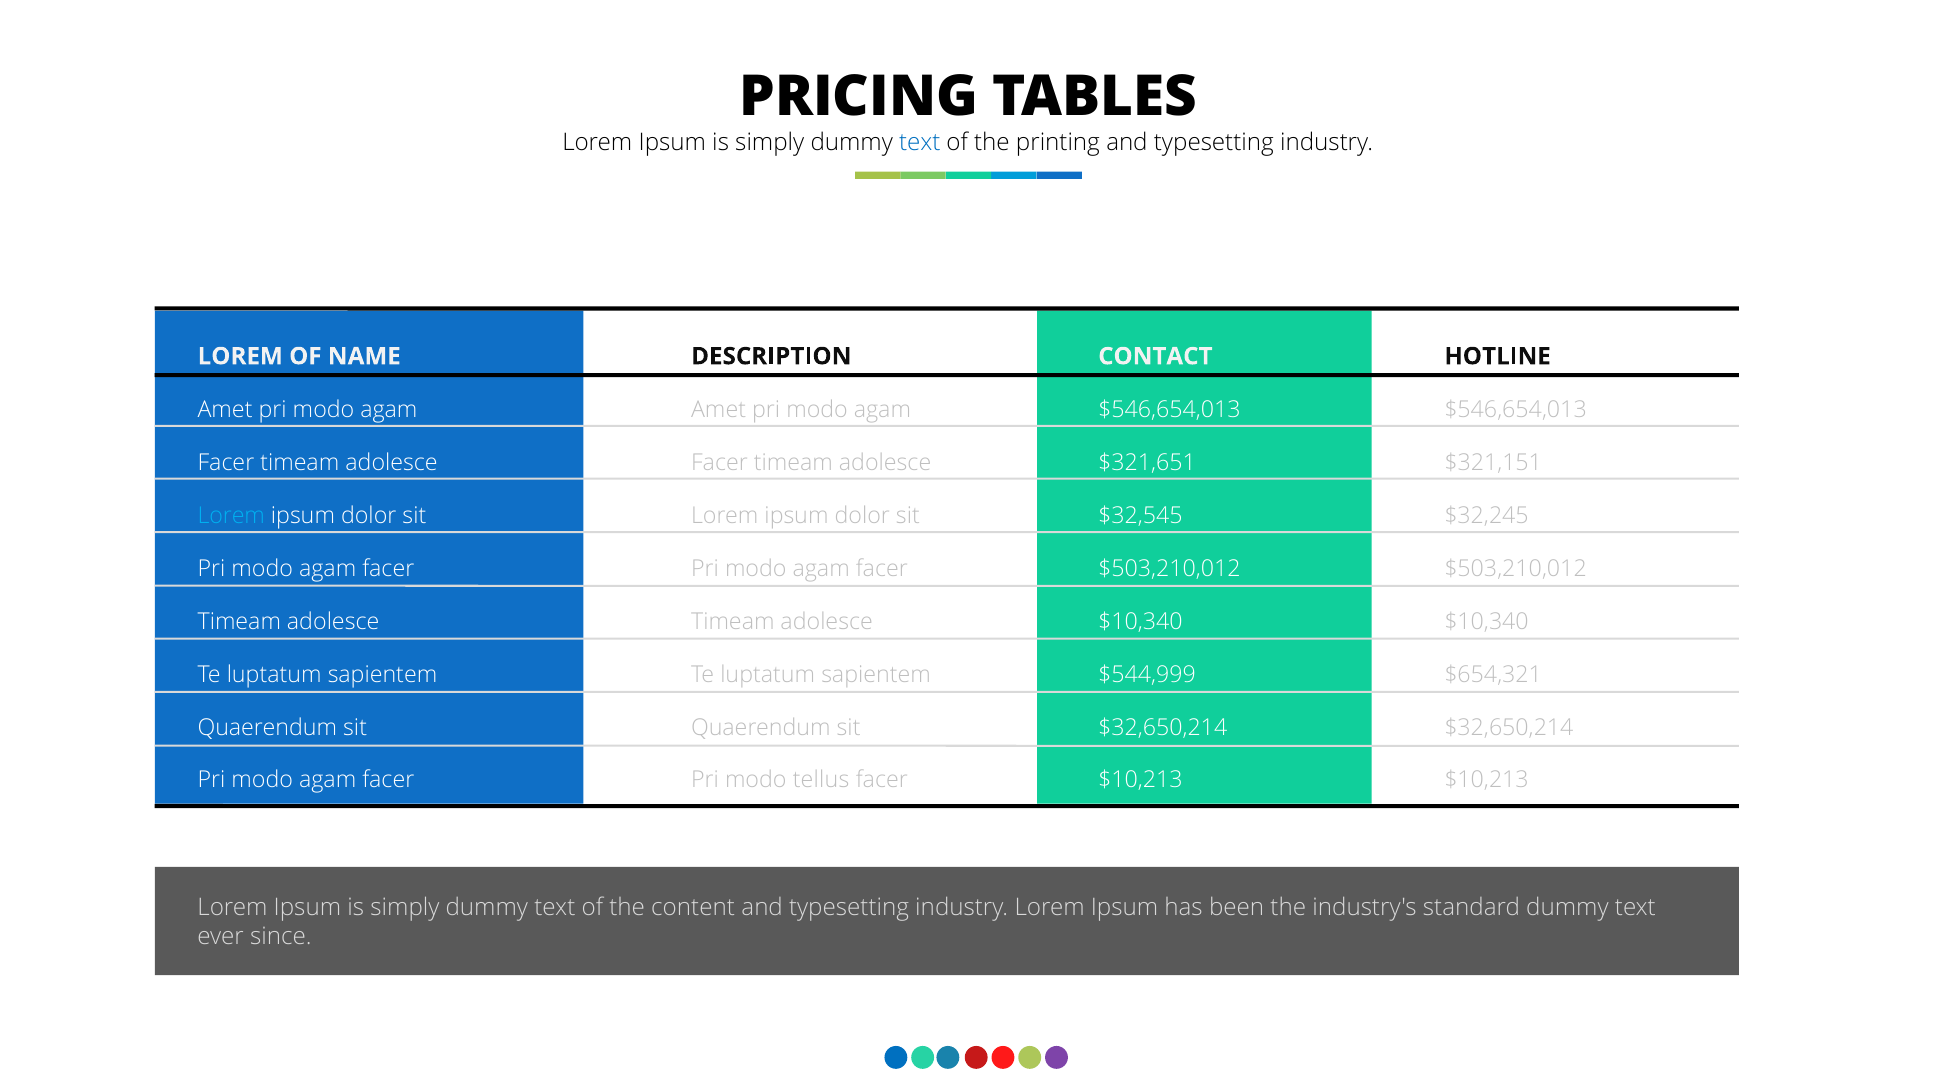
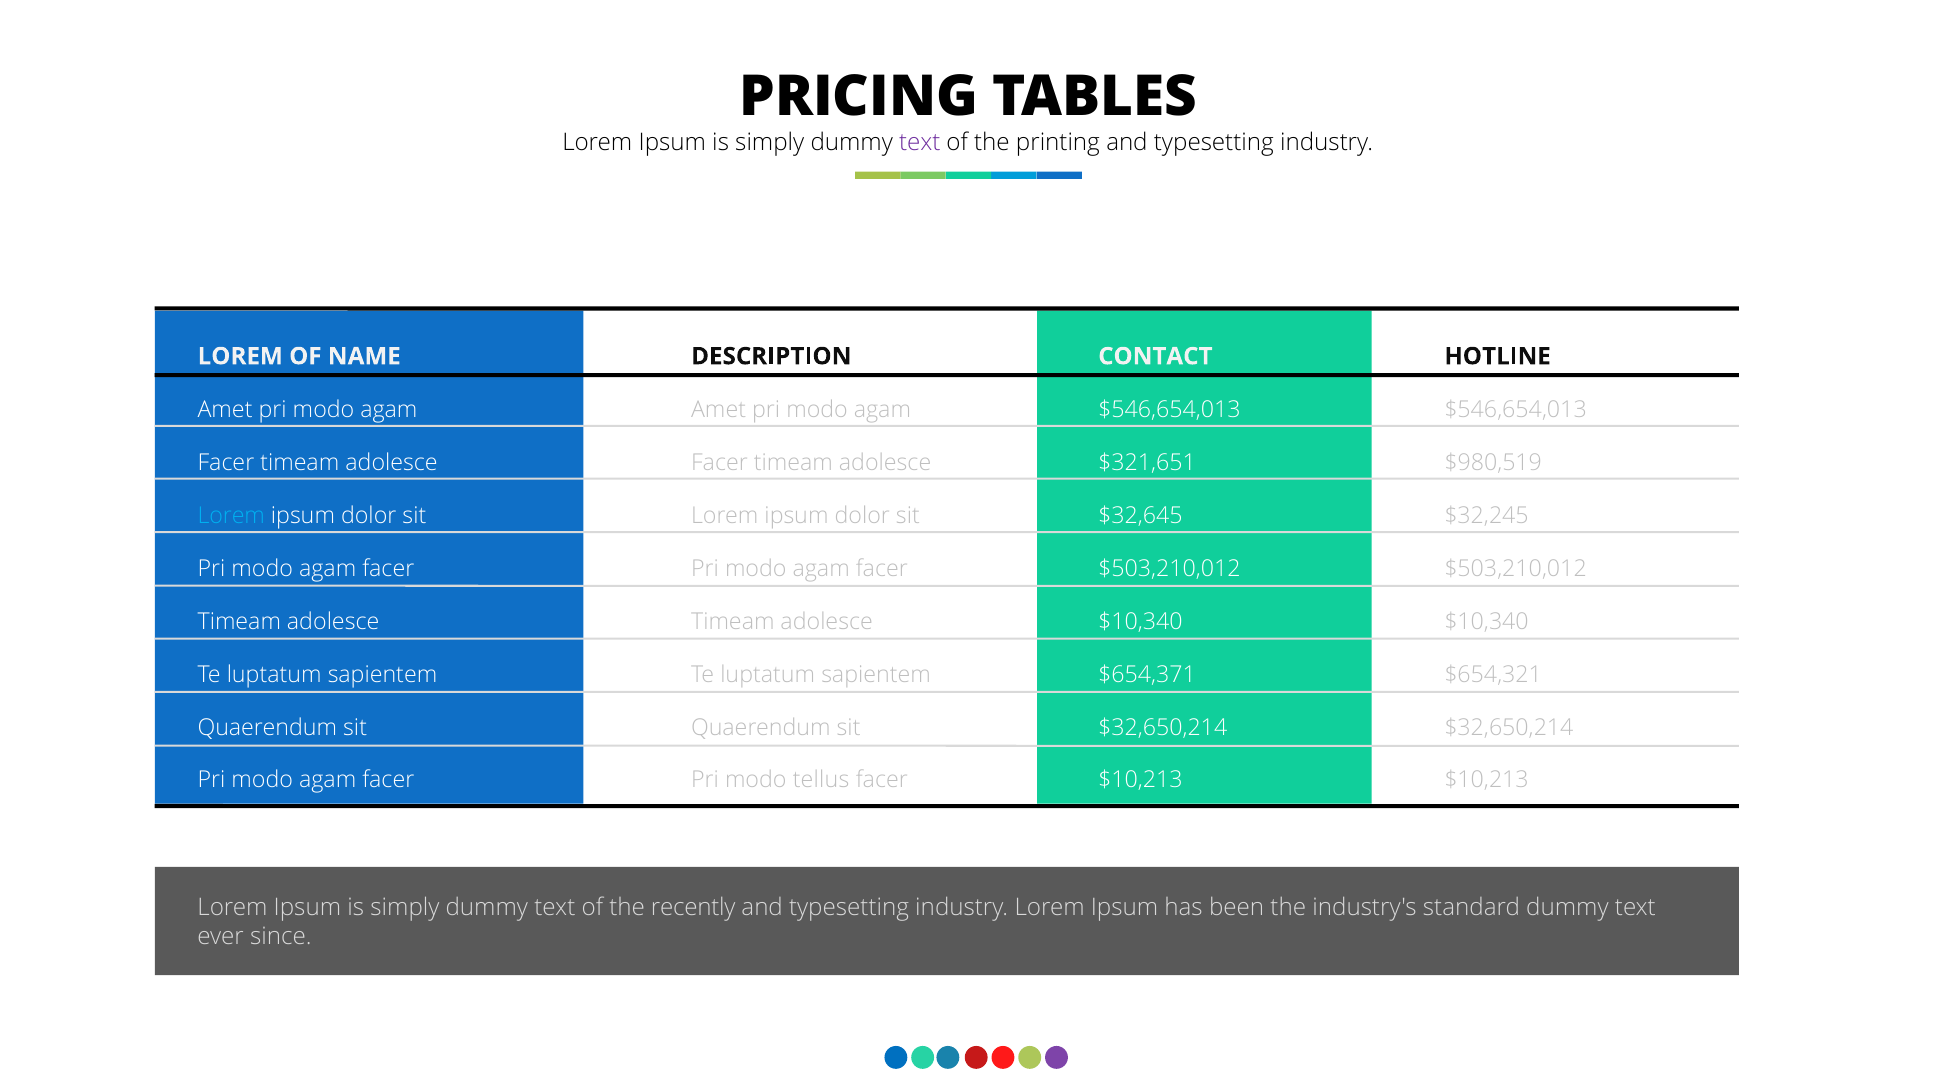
text at (920, 142) colour: blue -> purple
$321,151: $321,151 -> $980,519
$32,545: $32,545 -> $32,645
$544,999: $544,999 -> $654,371
content: content -> recently
